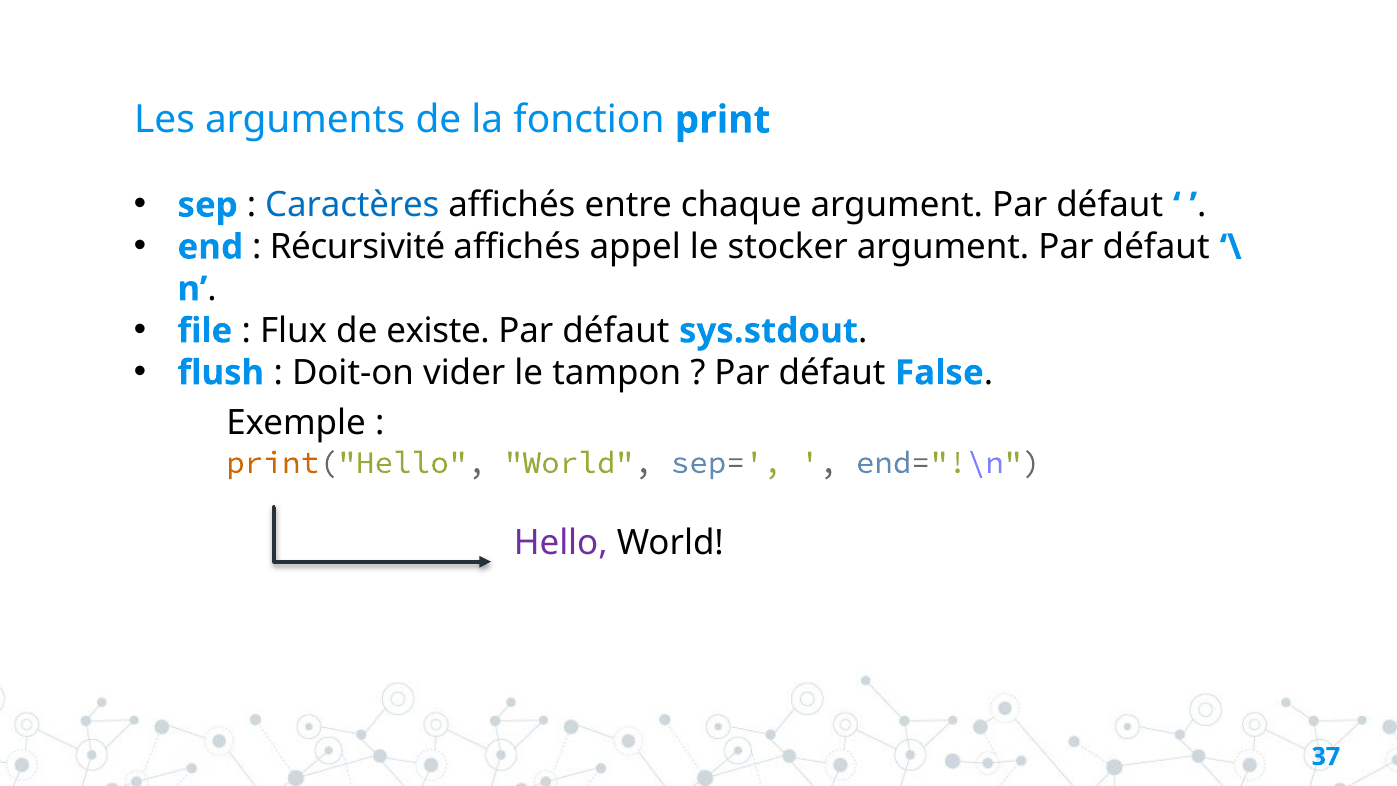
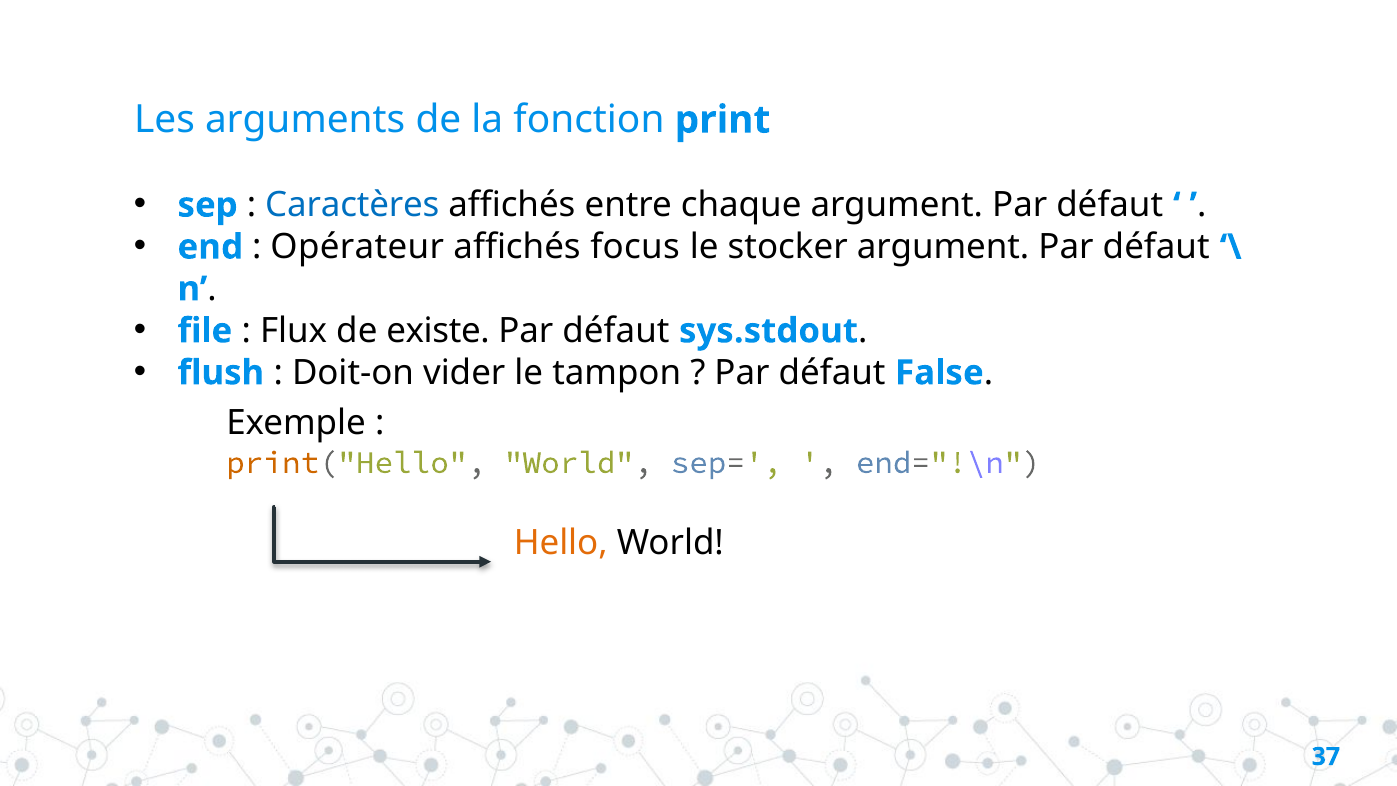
Récursivité: Récursivité -> Opérateur
appel: appel -> focus
Hello colour: purple -> orange
